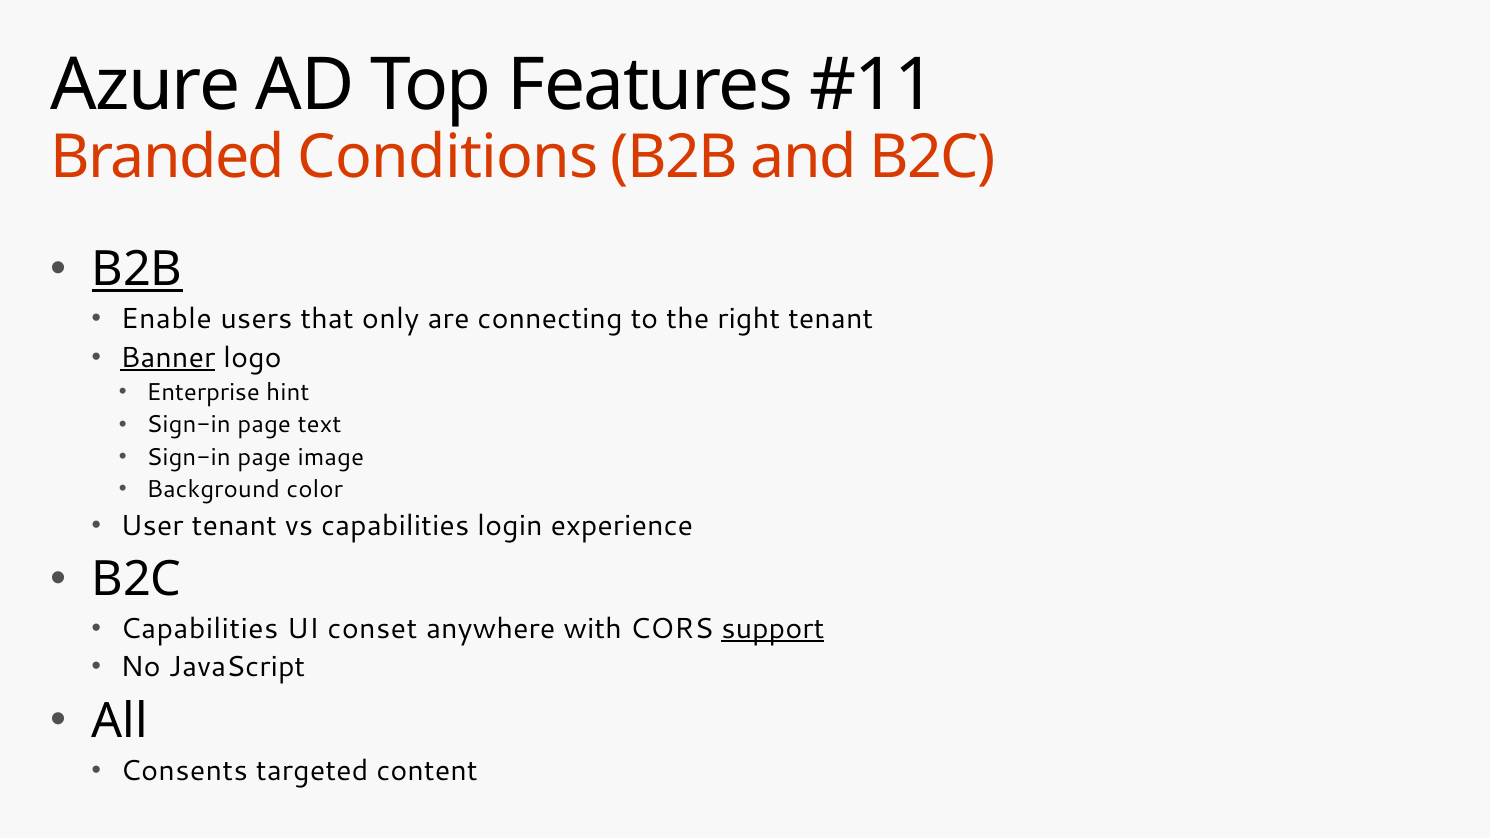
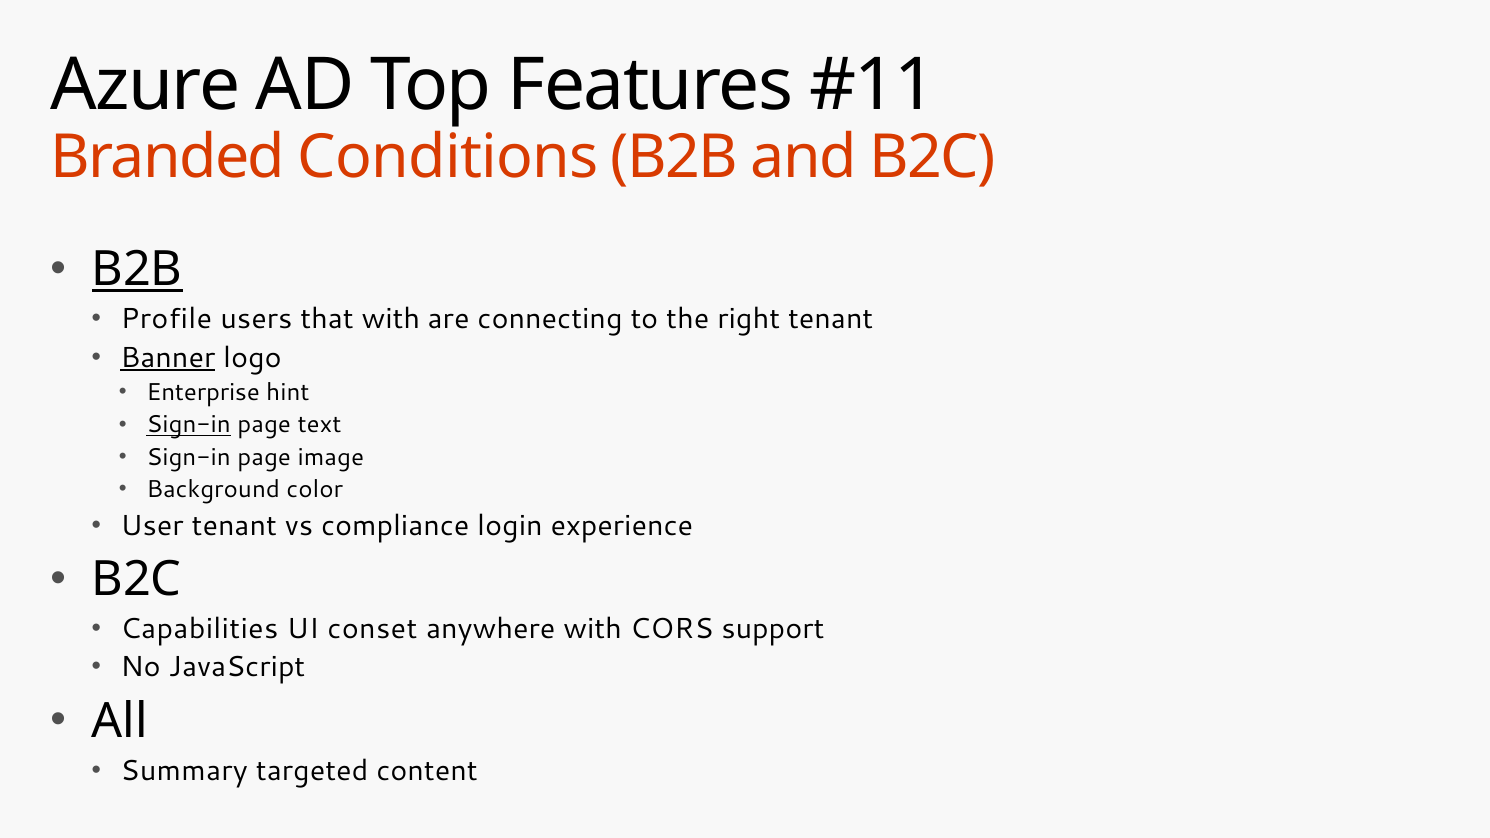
Enable: Enable -> Profile
that only: only -> with
Sign-in at (189, 425) underline: none -> present
vs capabilities: capabilities -> compliance
support underline: present -> none
Consents: Consents -> Summary
